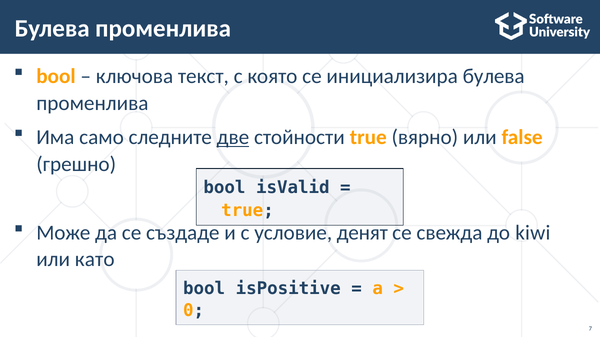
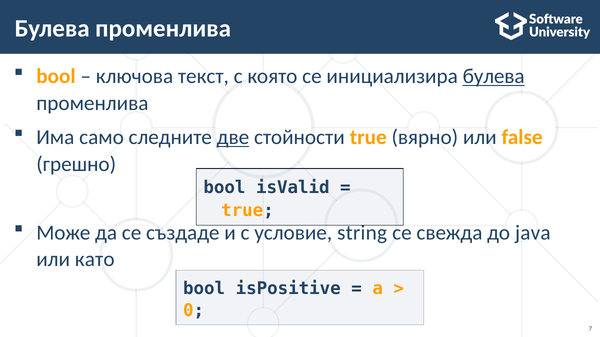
булева at (494, 77) underline: none -> present
денят: денят -> string
kiwi: kiwi -> java
